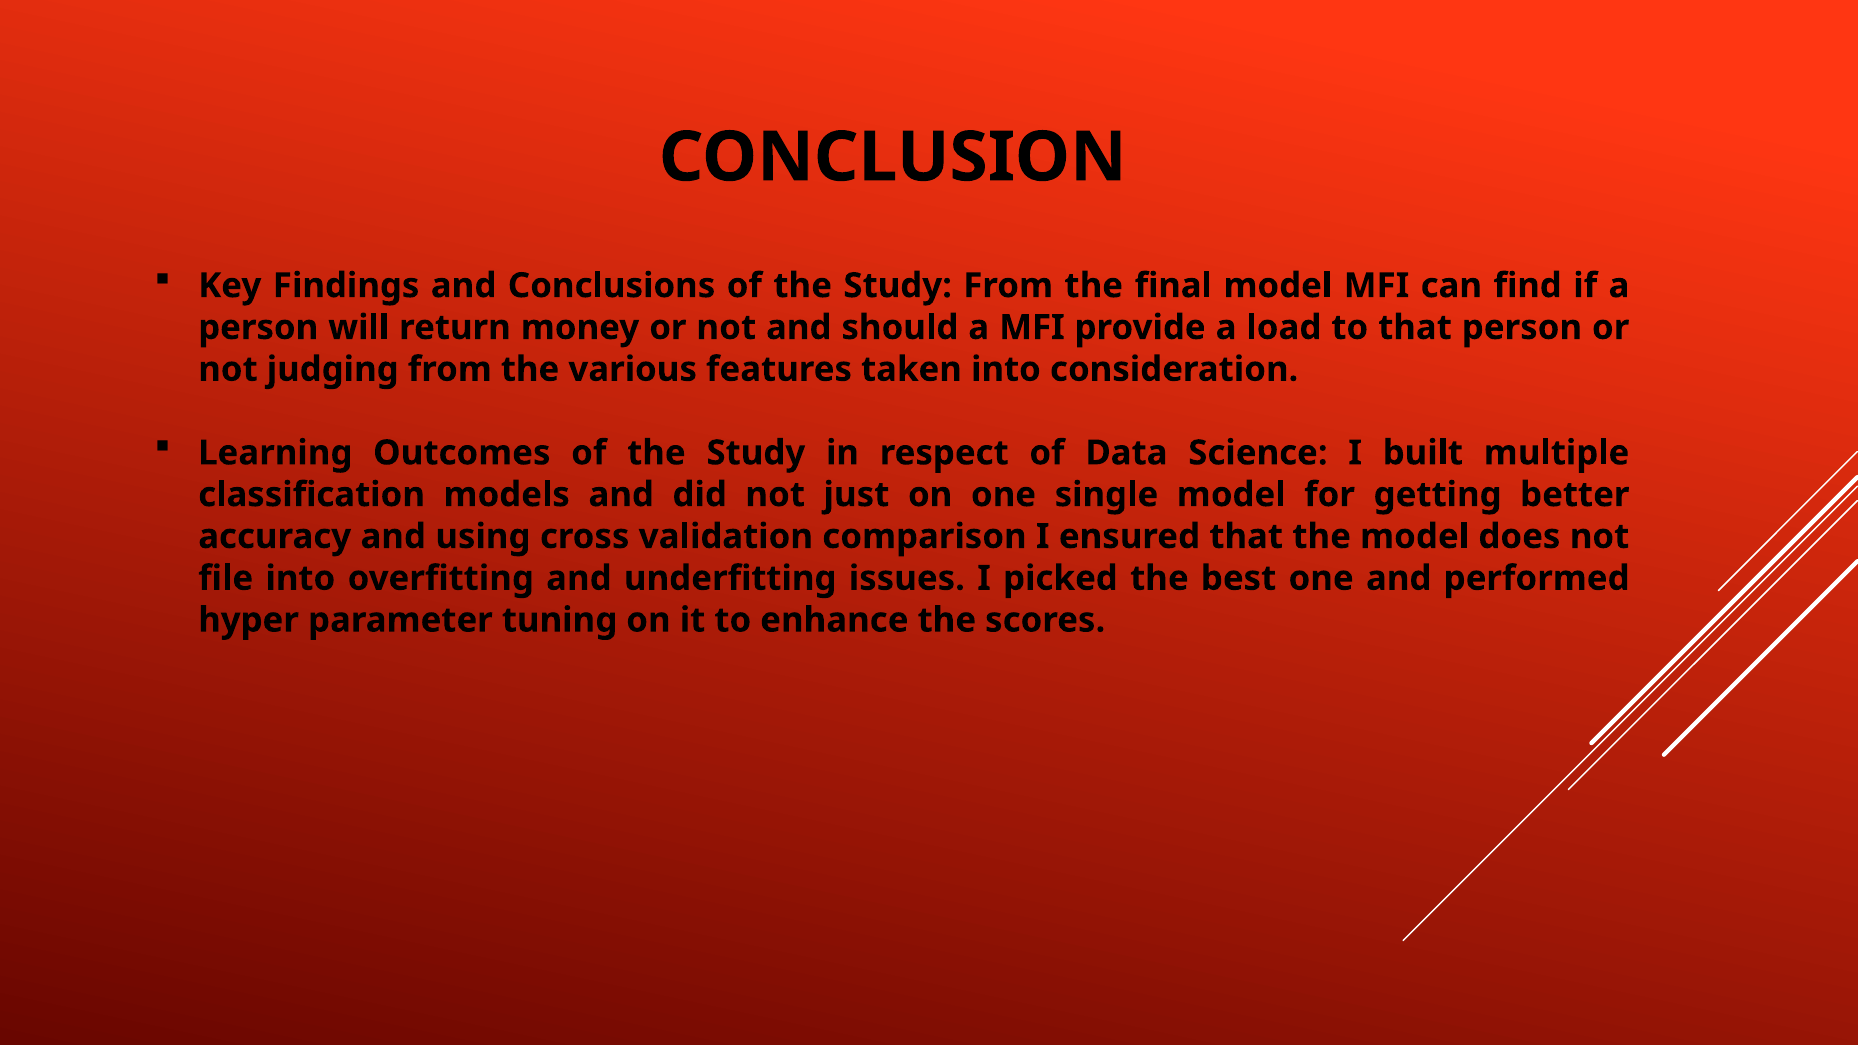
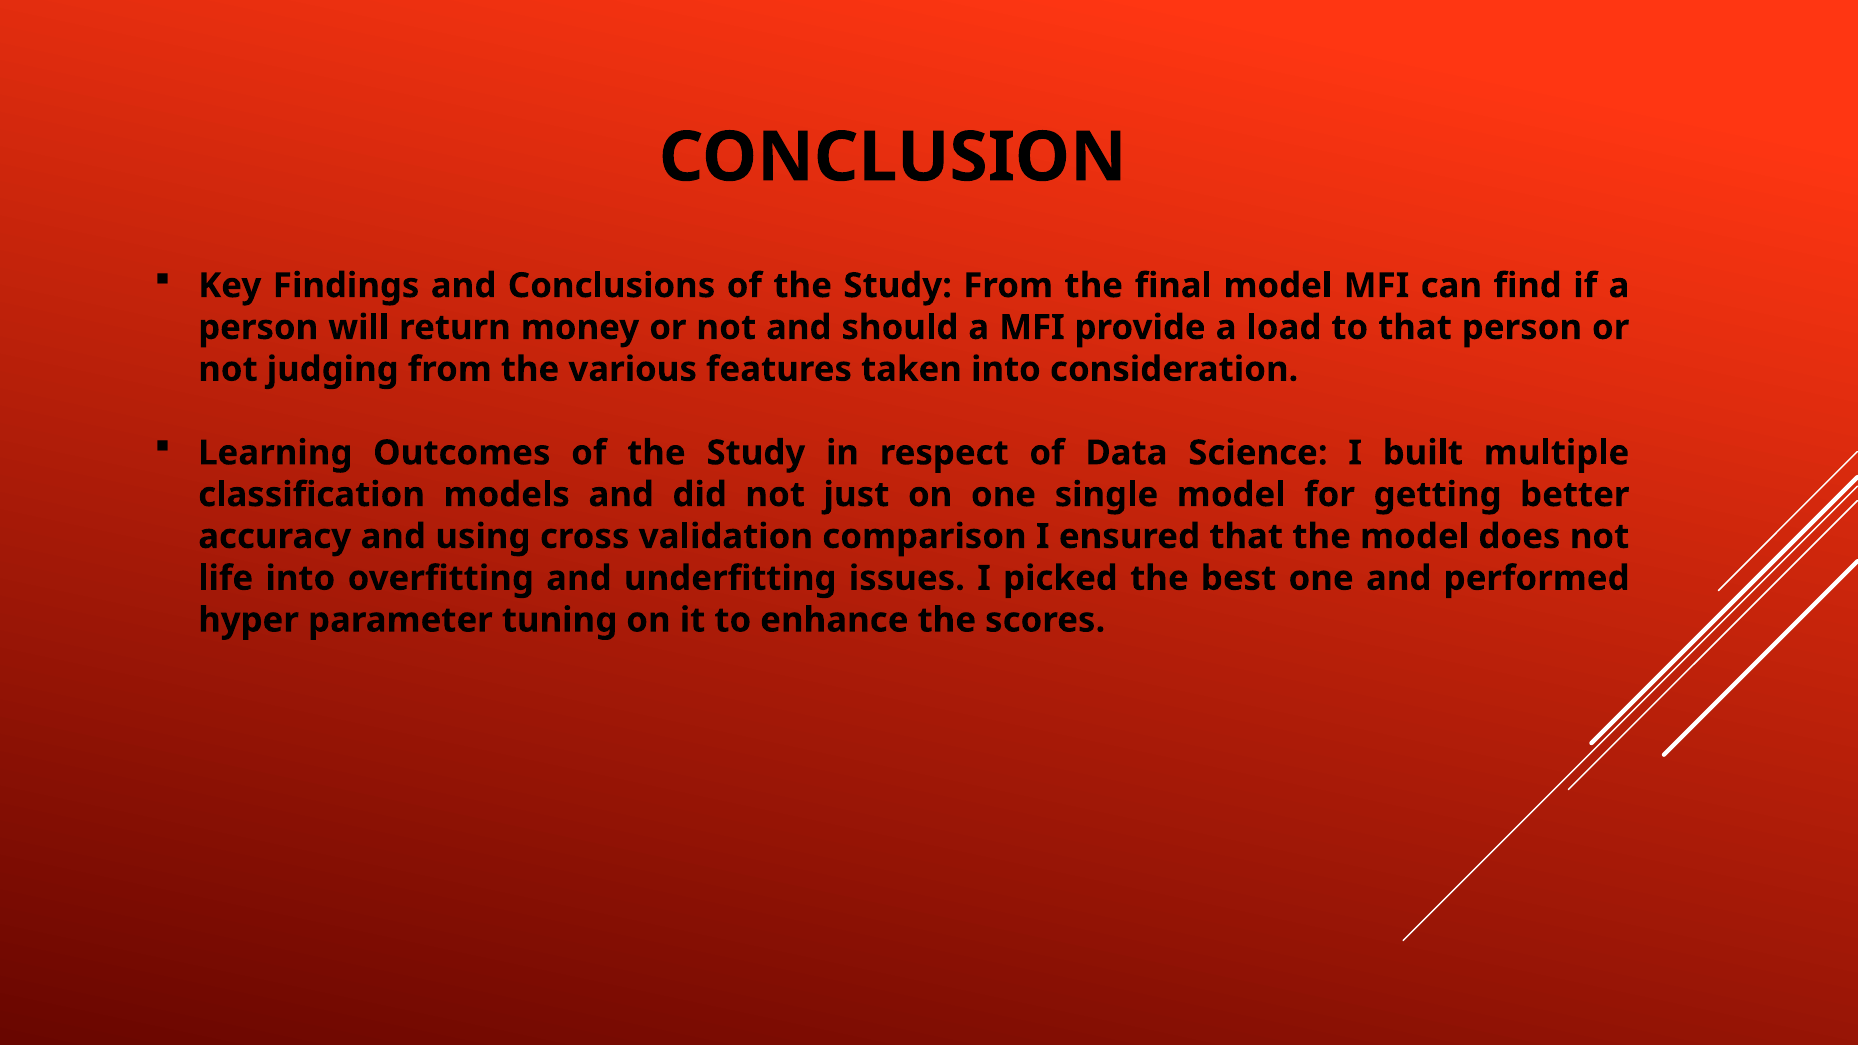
file: file -> life
